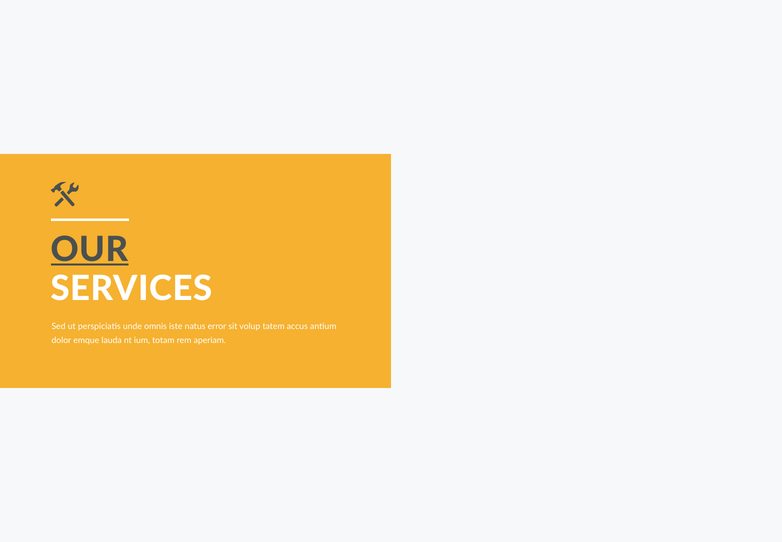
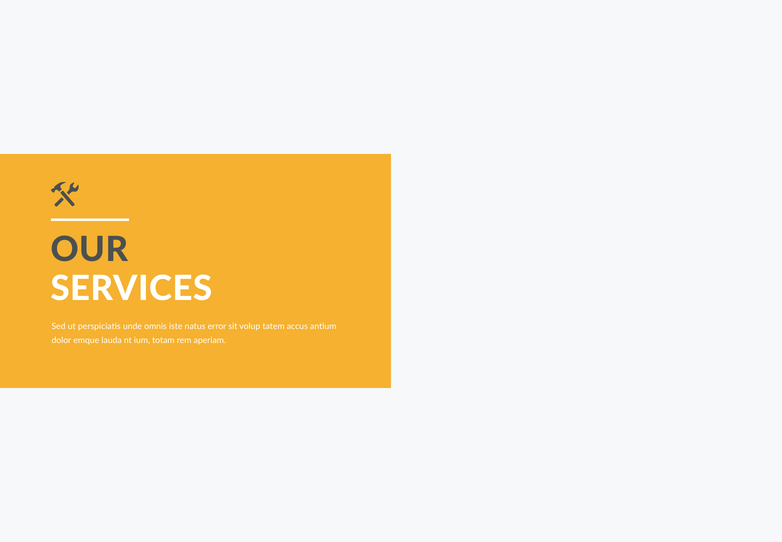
OUR underline: present -> none
